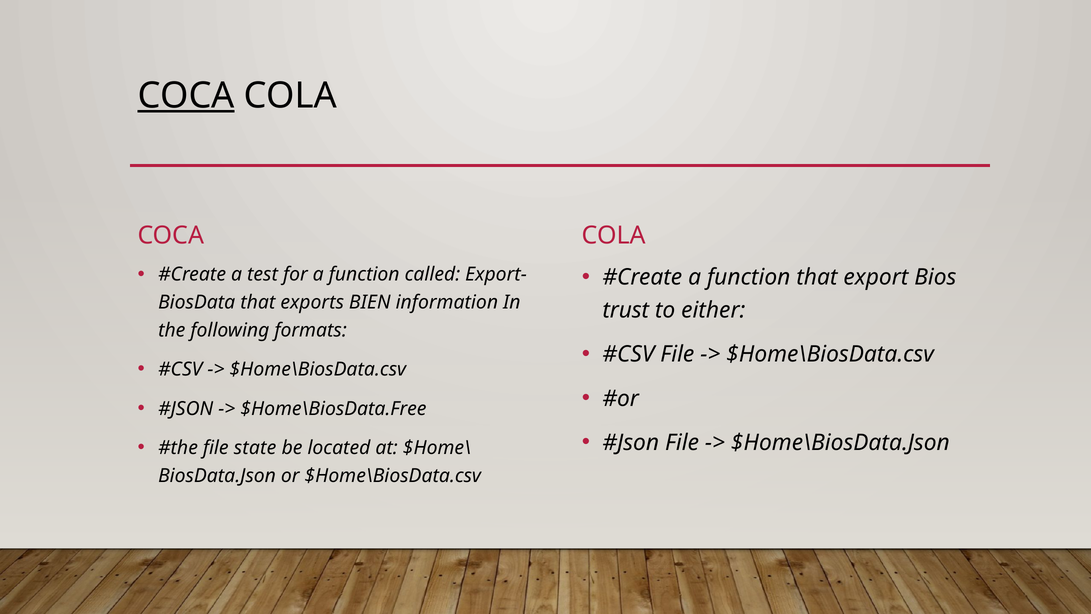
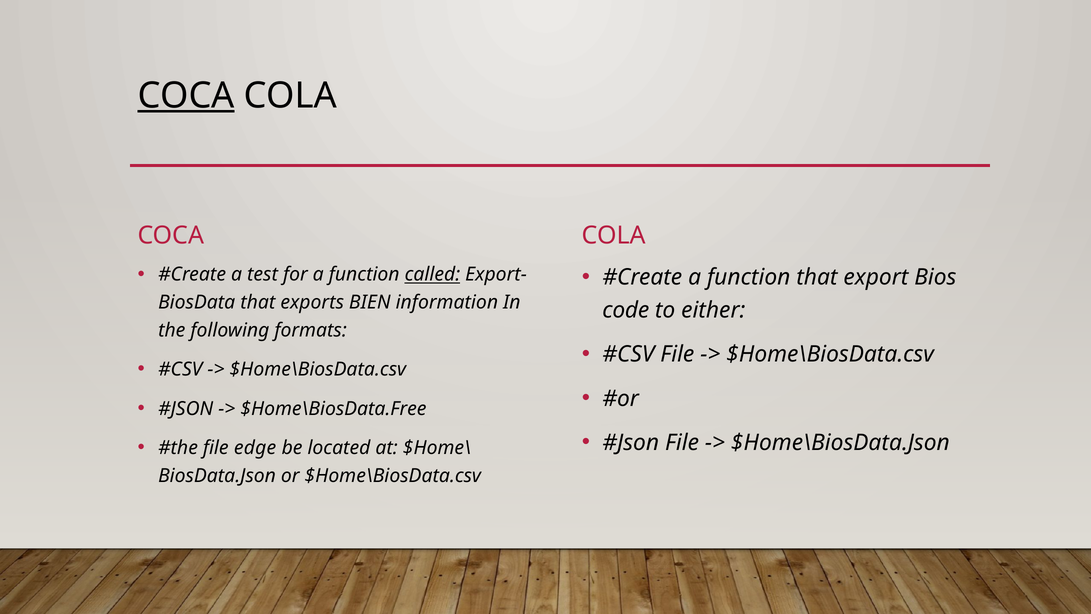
called underline: none -> present
trust: trust -> code
state: state -> edge
